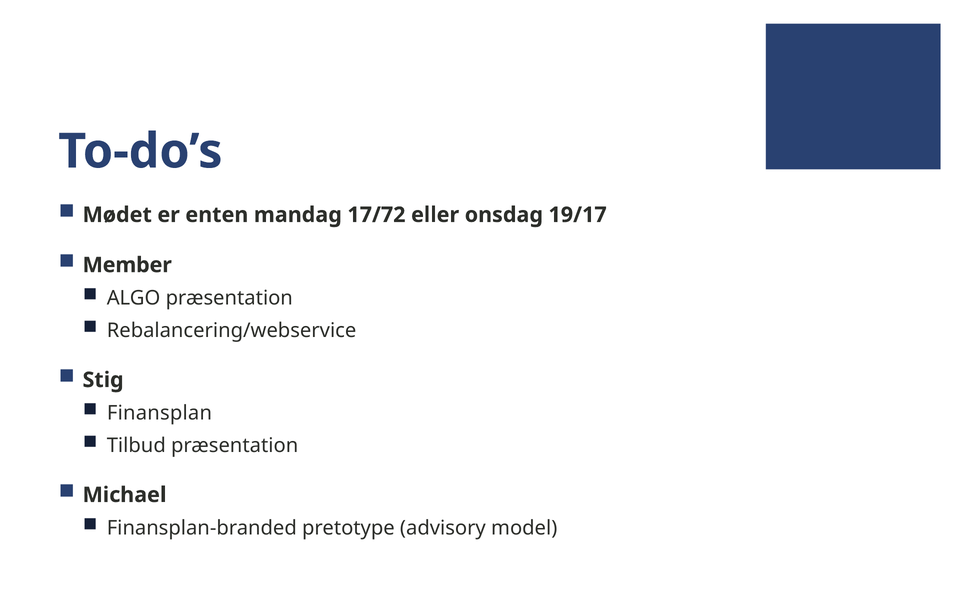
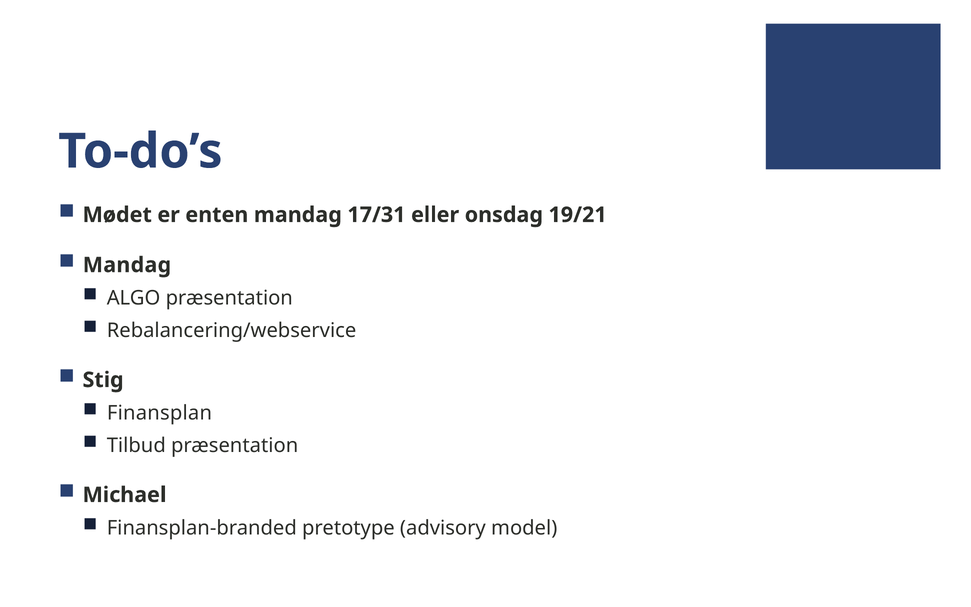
17/72: 17/72 -> 17/31
19/17: 19/17 -> 19/21
Member at (127, 265): Member -> Mandag
